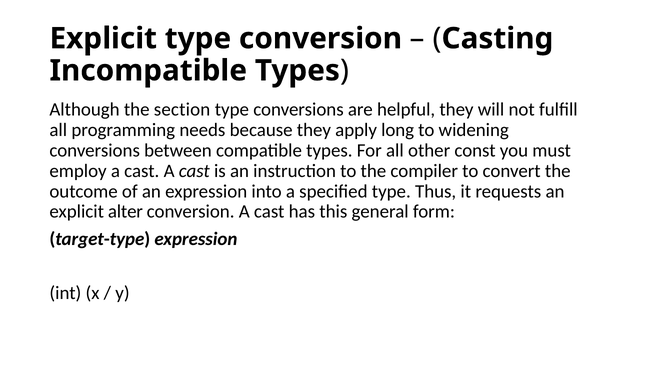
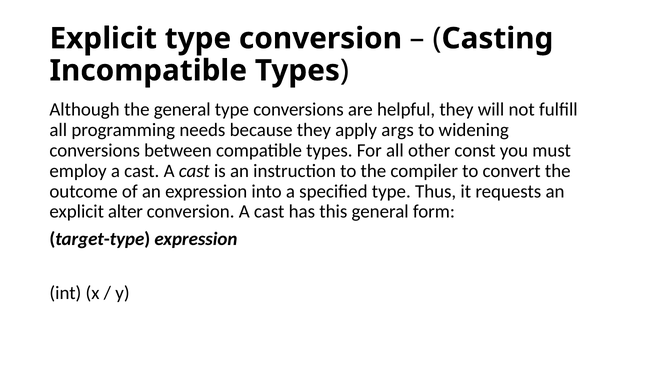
the section: section -> general
long: long -> args
